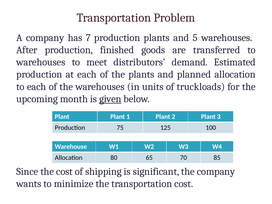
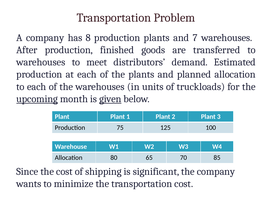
7: 7 -> 8
5: 5 -> 7
upcoming underline: none -> present
